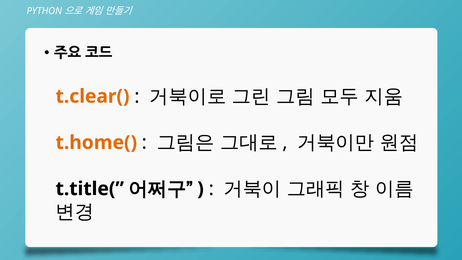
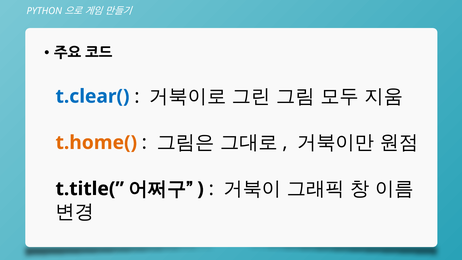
t.clear( colour: orange -> blue
